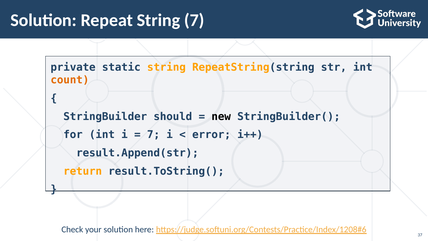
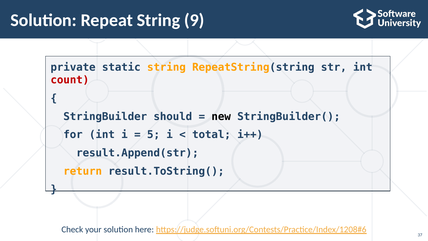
String 7: 7 -> 9
count colour: orange -> red
7 at (154, 135): 7 -> 5
error: error -> total
